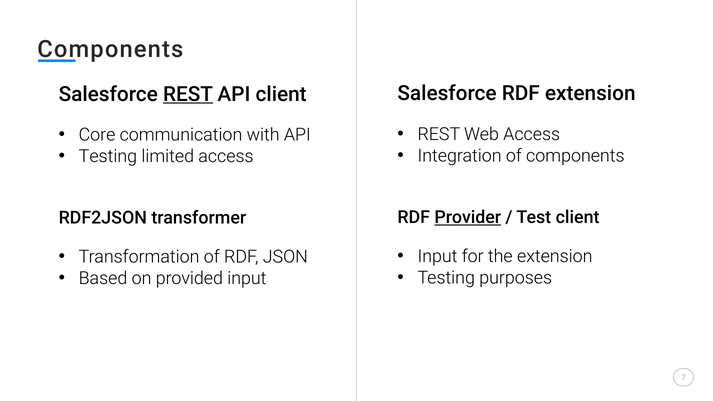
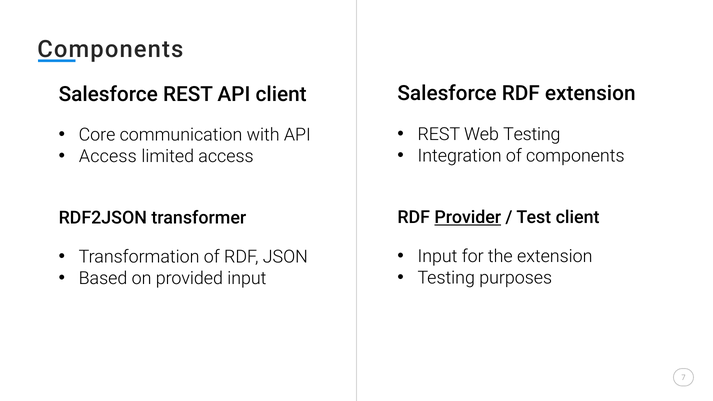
REST at (188, 94) underline: present -> none
Web Access: Access -> Testing
Testing at (108, 156): Testing -> Access
